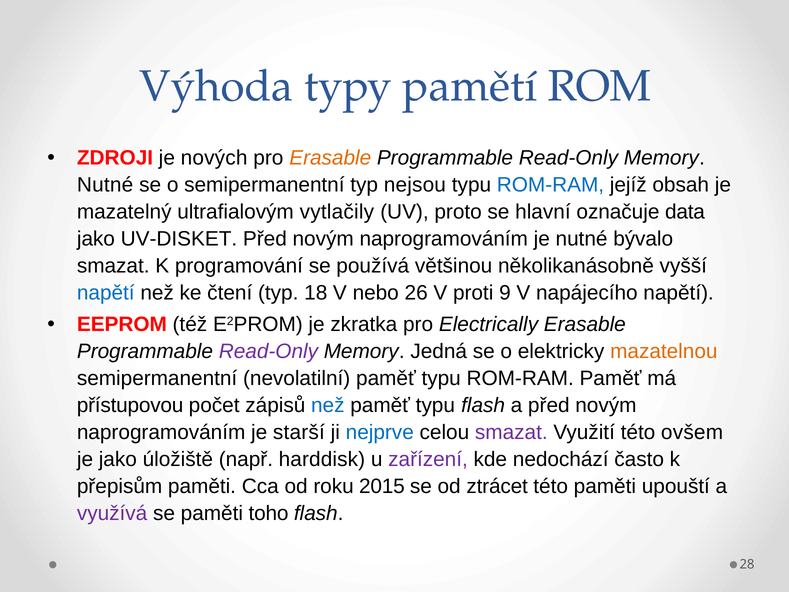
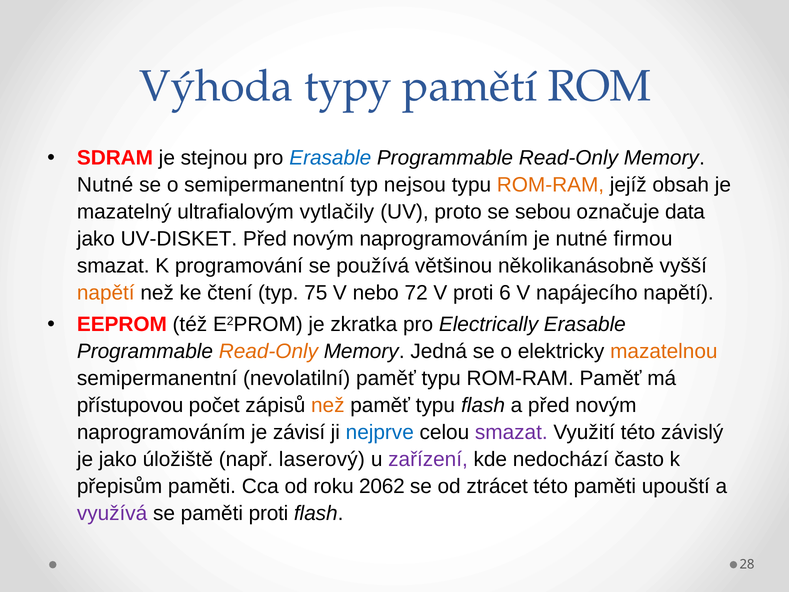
ZDROJI: ZDROJI -> SDRAM
nových: nových -> stejnou
Erasable at (330, 158) colour: orange -> blue
ROM-RAM at (550, 185) colour: blue -> orange
hlavní: hlavní -> sebou
bývalo: bývalo -> firmou
napětí at (106, 293) colour: blue -> orange
18: 18 -> 75
26: 26 -> 72
9: 9 -> 6
Read-Only at (268, 351) colour: purple -> orange
než at (328, 405) colour: blue -> orange
starší: starší -> závisí
ovšem: ovšem -> závislý
harddisk: harddisk -> laserový
2015: 2015 -> 2062
paměti toho: toho -> proti
